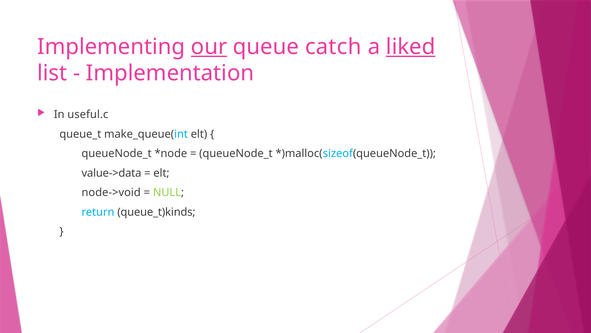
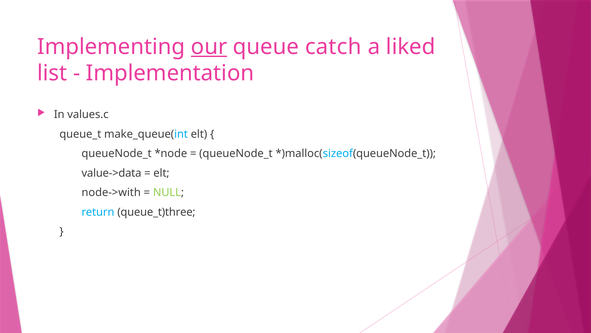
liked underline: present -> none
useful.c: useful.c -> values.c
node->void: node->void -> node->with
queue_t)kinds: queue_t)kinds -> queue_t)three
